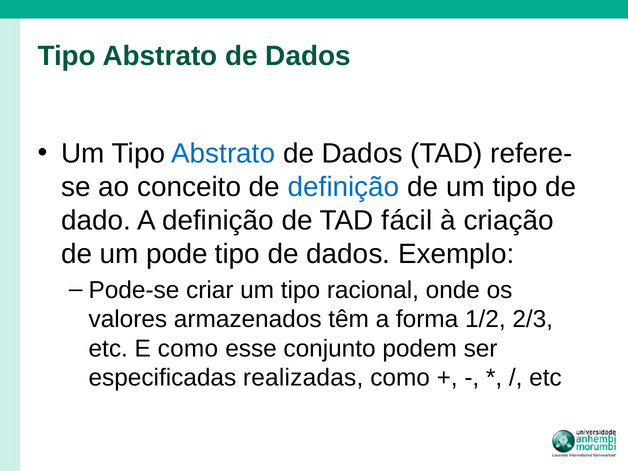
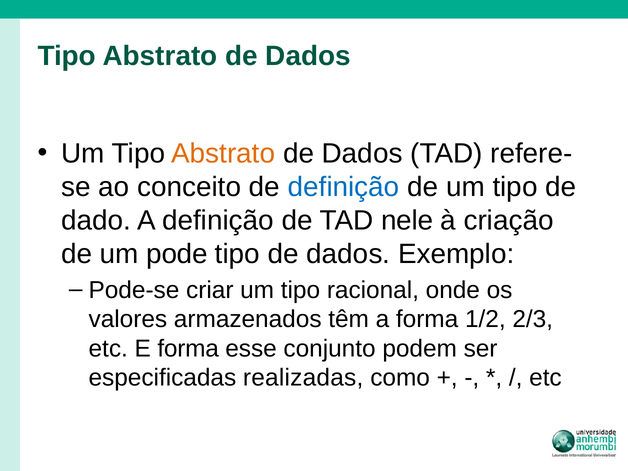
Abstrato at (223, 153) colour: blue -> orange
fácil: fácil -> nele
E como: como -> forma
